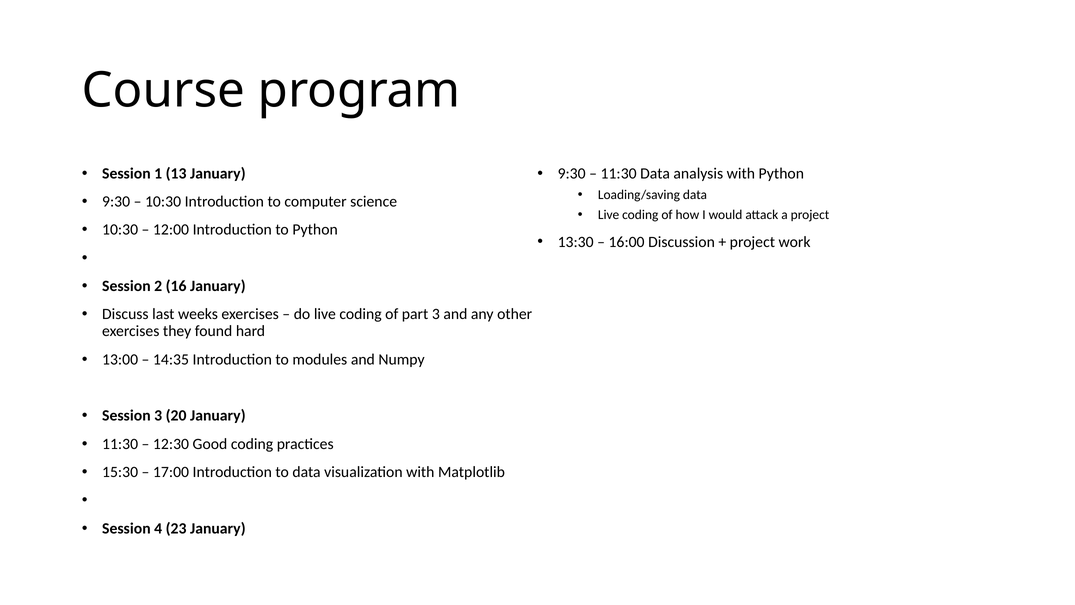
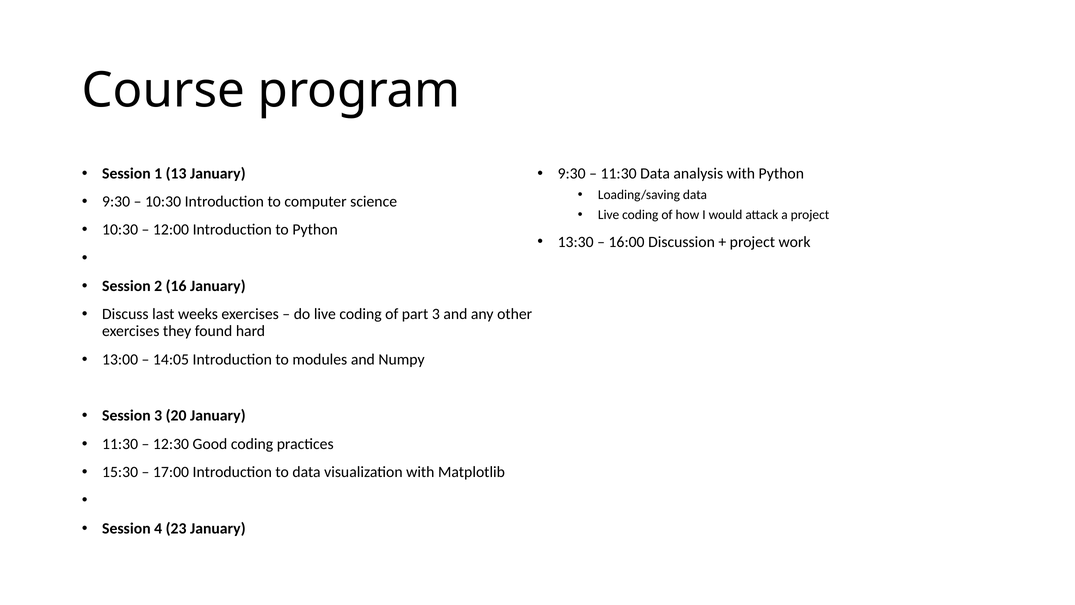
14:35: 14:35 -> 14:05
